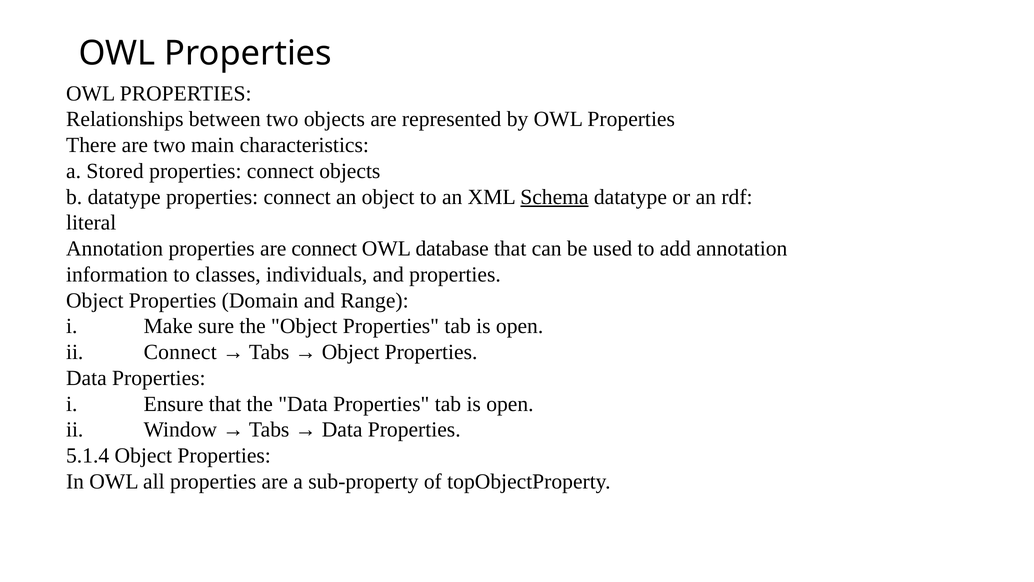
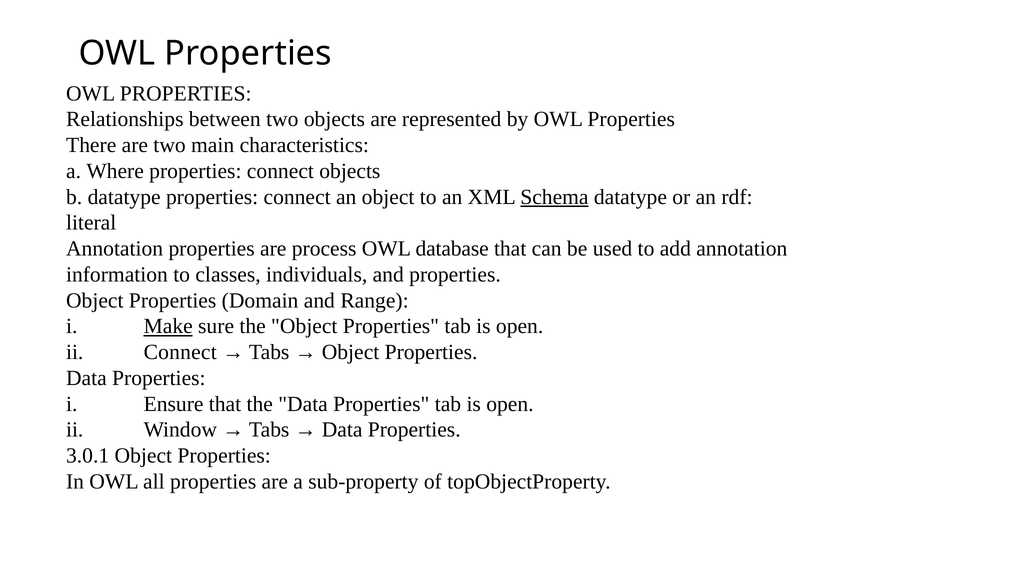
Stored: Stored -> Where
are connect: connect -> process
Make underline: none -> present
5.1.4: 5.1.4 -> 3.0.1
